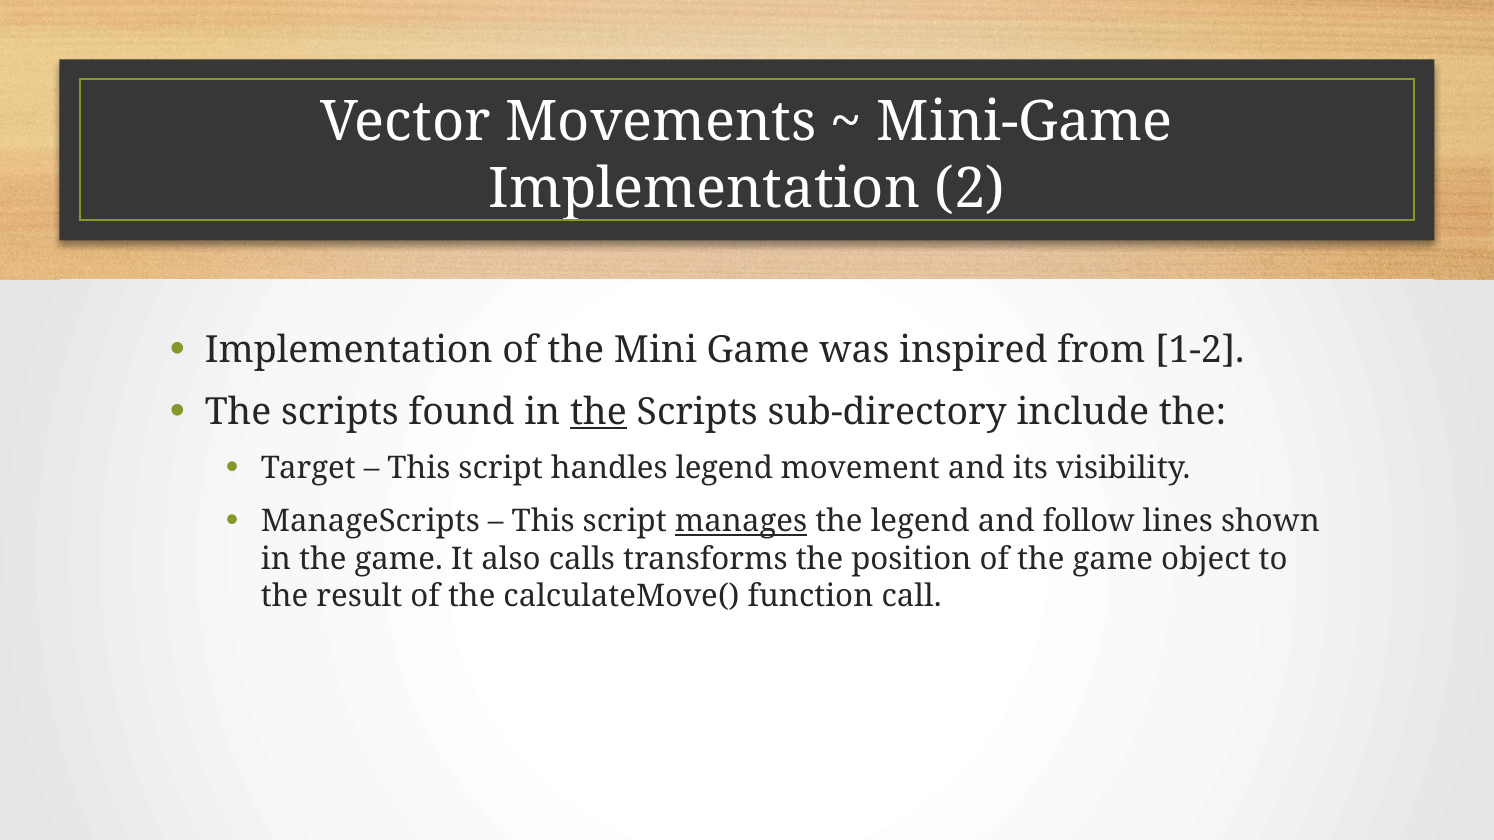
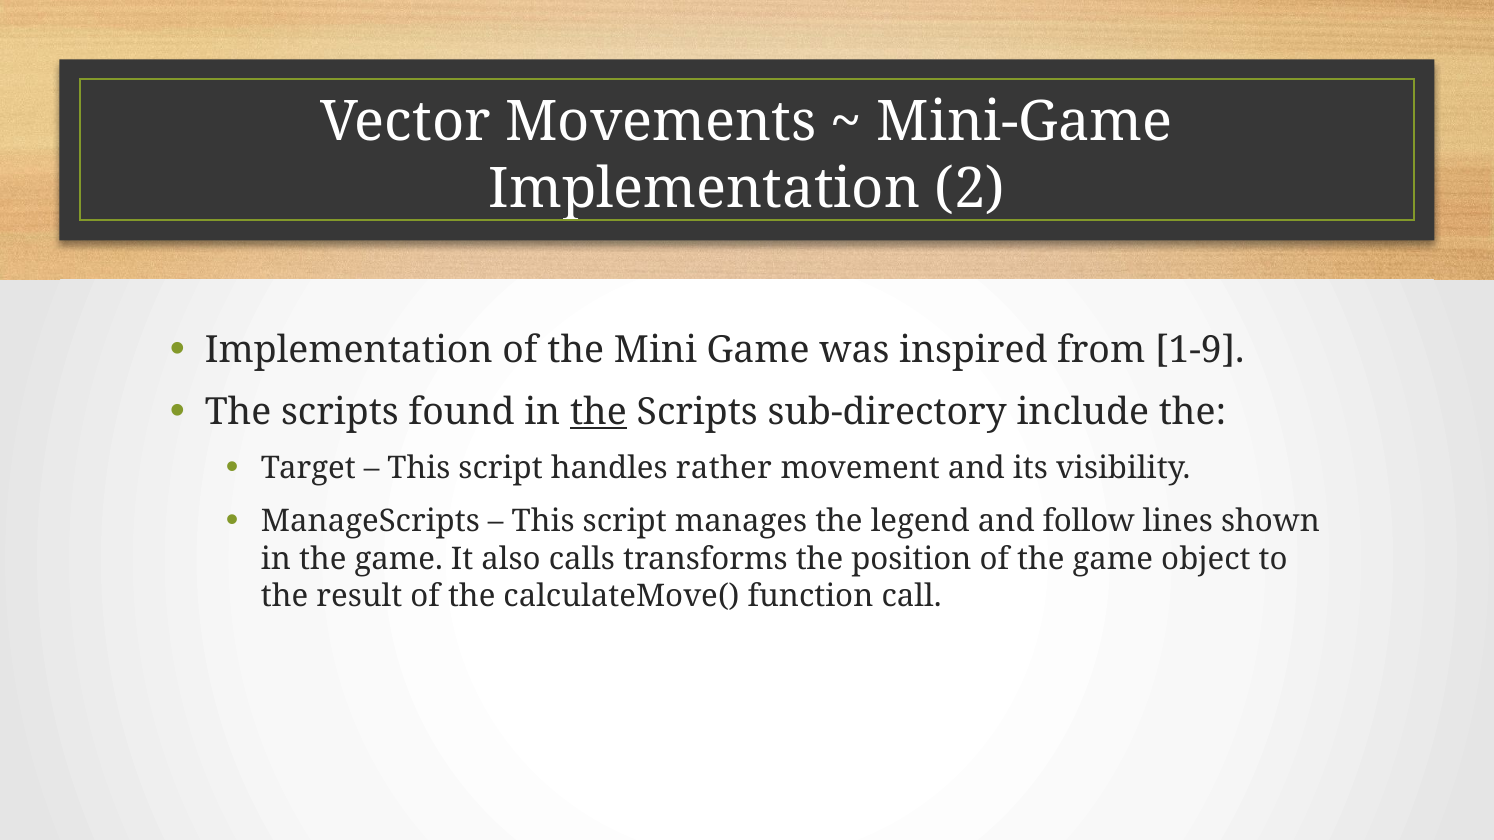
1-2: 1-2 -> 1-9
handles legend: legend -> rather
manages underline: present -> none
